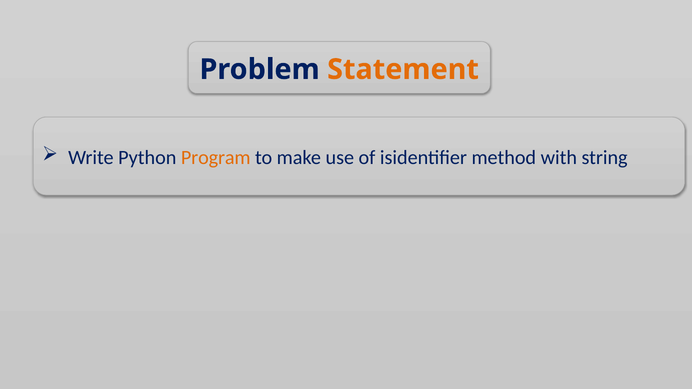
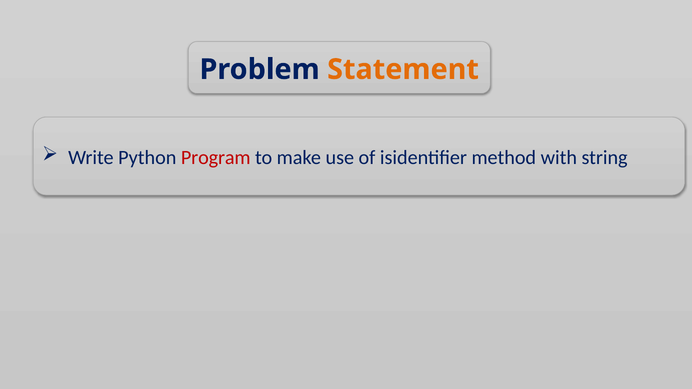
Program colour: orange -> red
